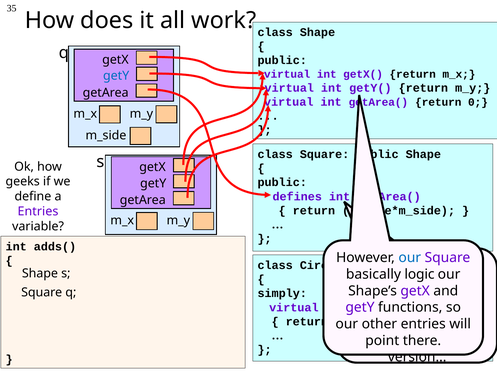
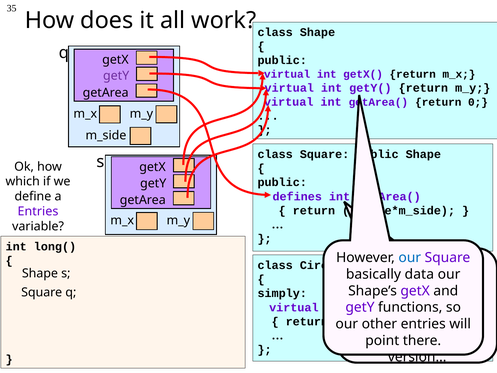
getY at (116, 76) colour: blue -> purple
geeks: geeks -> which
adds(: adds( -> long(
logic: logic -> data
